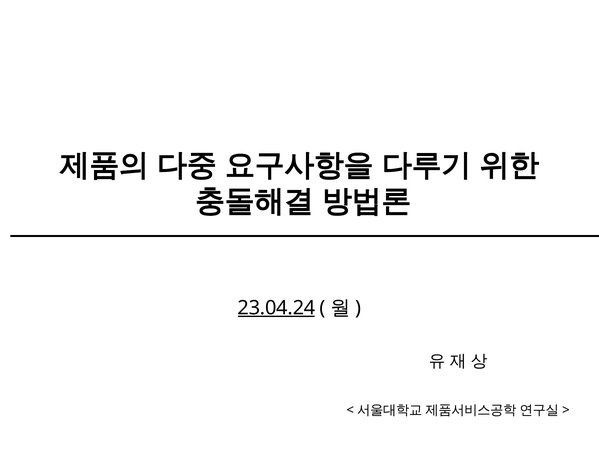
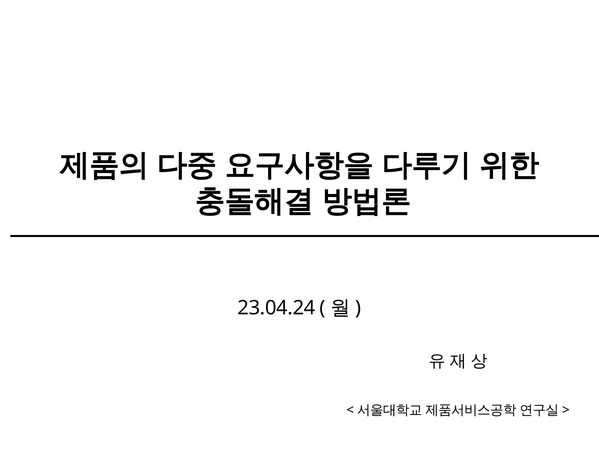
23.04.24 underline: present -> none
